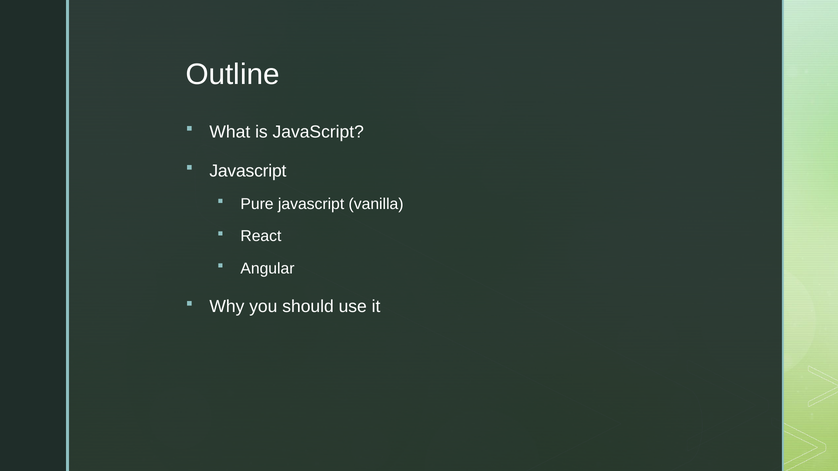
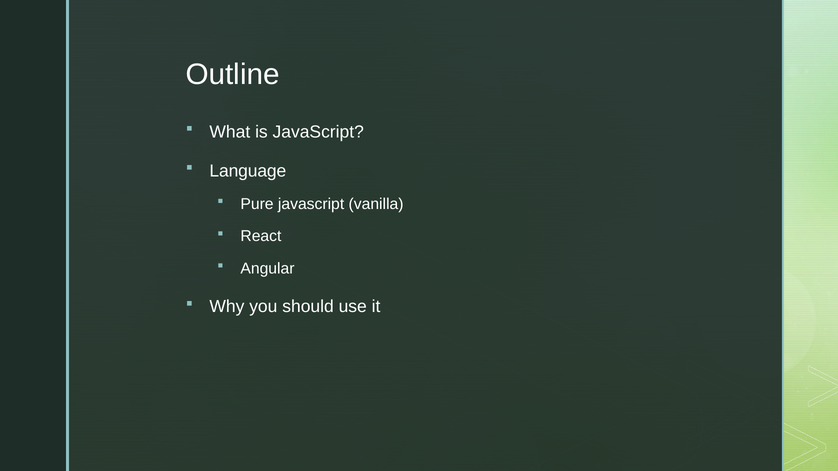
Javascript at (248, 171): Javascript -> Language
